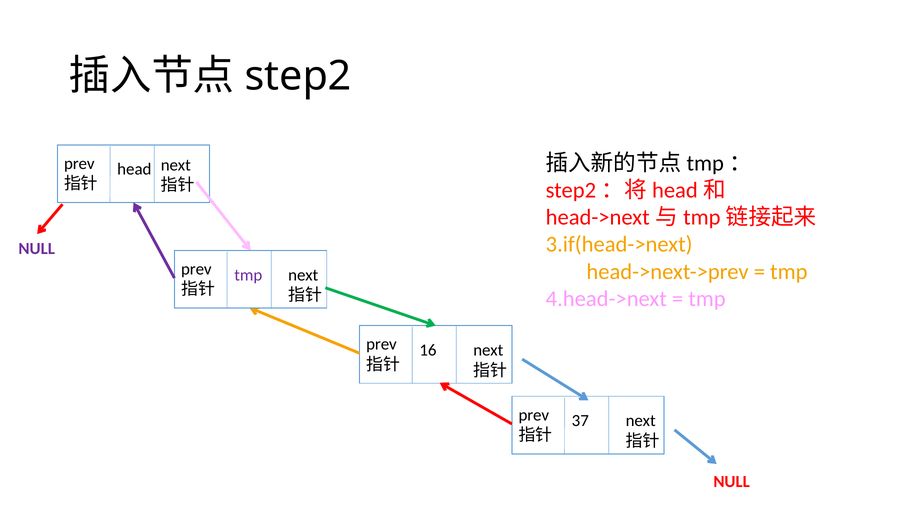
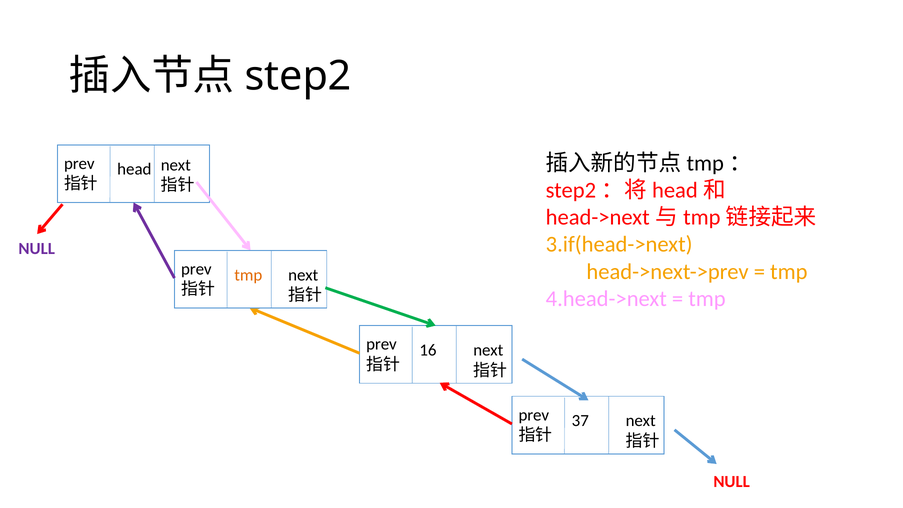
tmp at (248, 275) colour: purple -> orange
